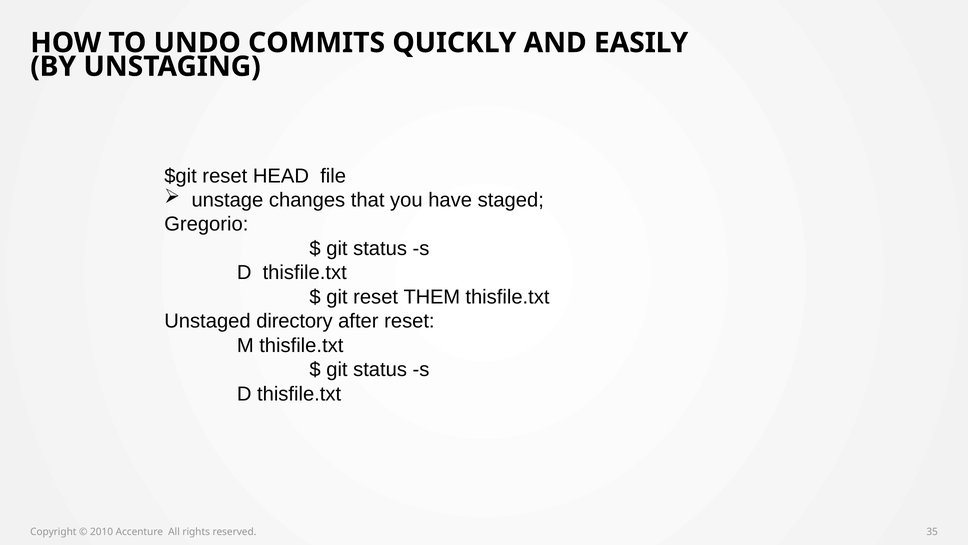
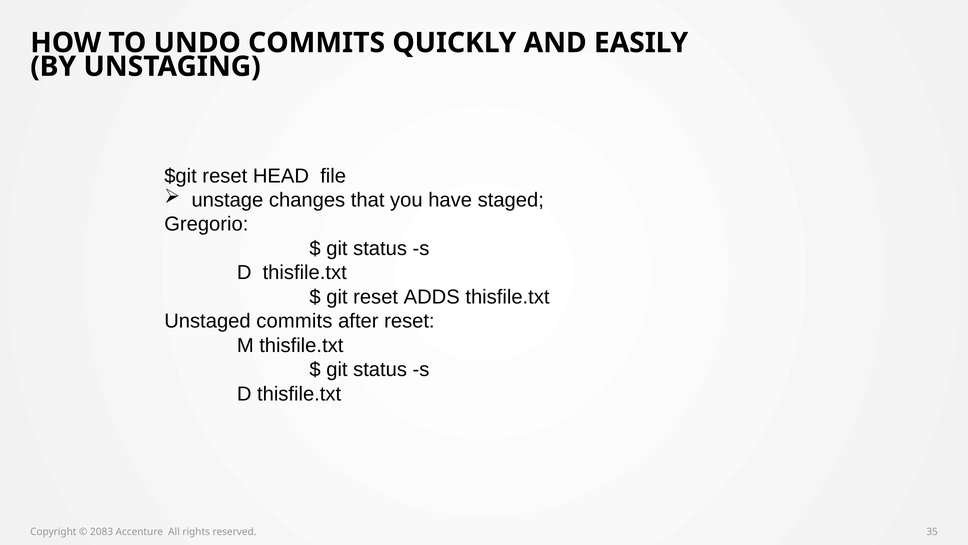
THEM: THEM -> ADDS
Unstaged directory: directory -> commits
2010: 2010 -> 2083
